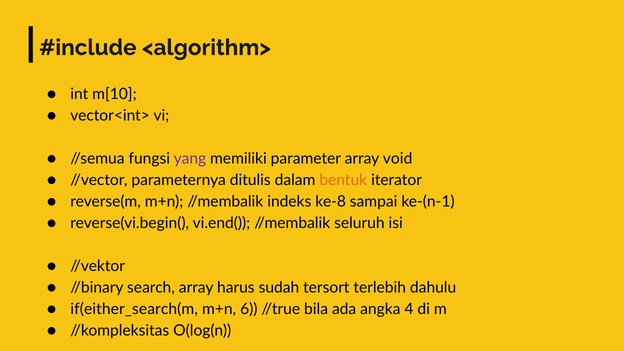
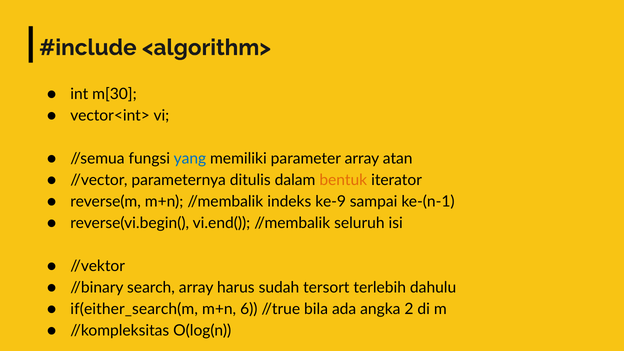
m[10: m[10 -> m[30
yang colour: purple -> blue
void: void -> atan
ke-8: ke-8 -> ke-9
4: 4 -> 2
